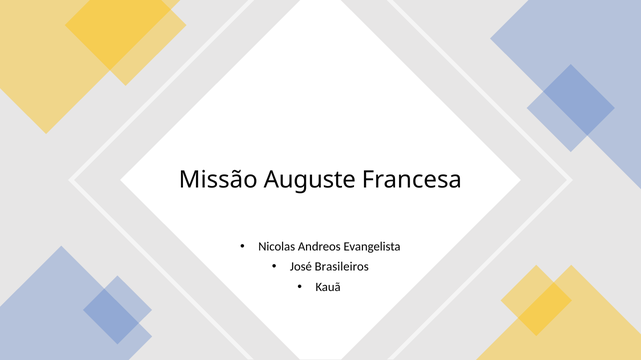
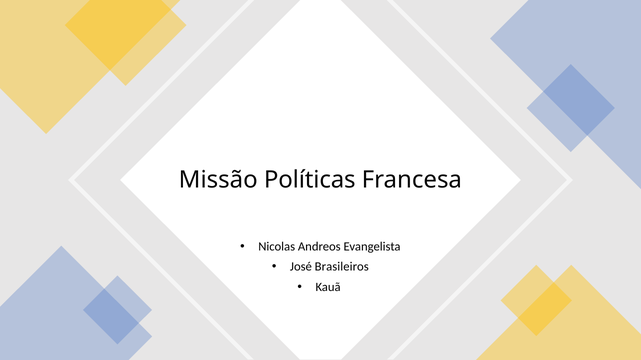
Auguste: Auguste -> Políticas
